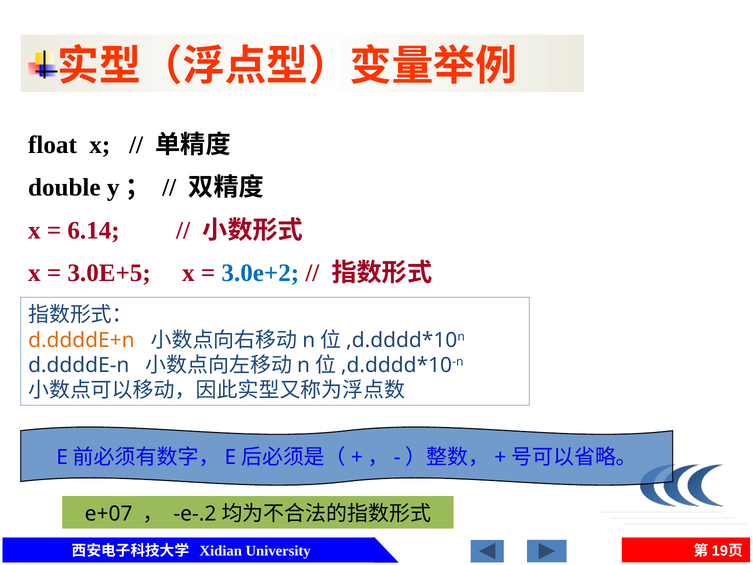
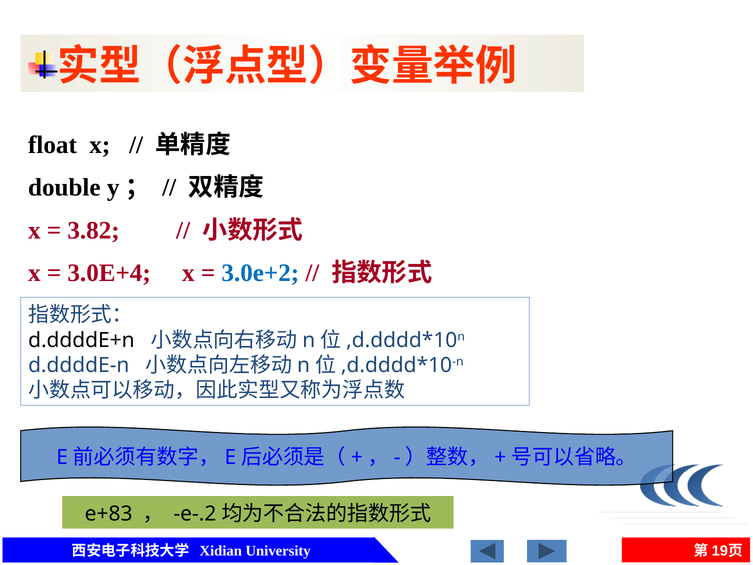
6.14: 6.14 -> 3.82
3.0E+5: 3.0E+5 -> 3.0E+4
d.ddddE+n colour: orange -> black
e+07: e+07 -> e+83
